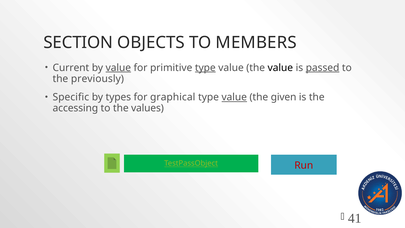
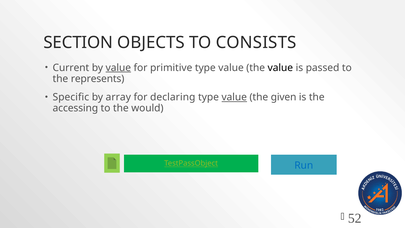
MEMBERS: MEMBERS -> CONSISTS
type at (205, 68) underline: present -> none
passed underline: present -> none
previously: previously -> represents
types: types -> array
graphical: graphical -> declaring
values: values -> would
Run colour: red -> blue
41: 41 -> 52
